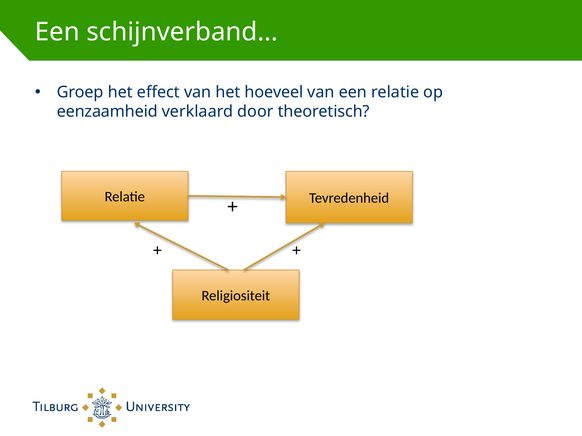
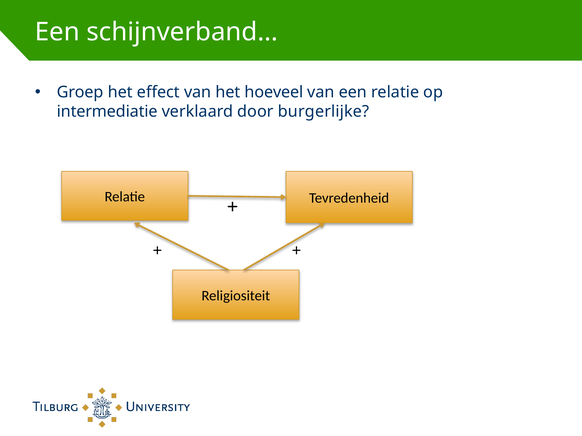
eenzaamheid: eenzaamheid -> intermediatie
theoretisch: theoretisch -> burgerlijke
